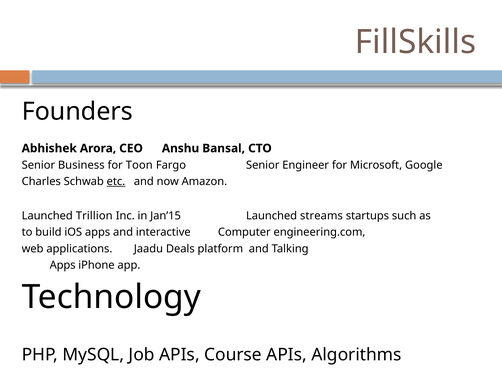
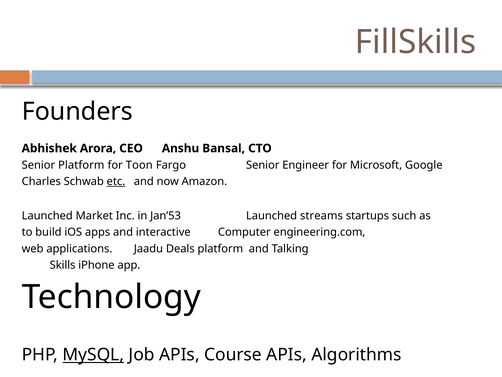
Senior Business: Business -> Platform
Trillion: Trillion -> Market
Jan’15: Jan’15 -> Jan’53
Apps at (63, 265): Apps -> Skills
MySQL underline: none -> present
